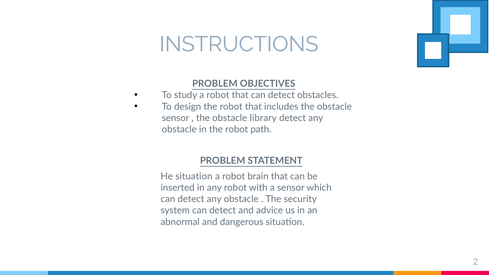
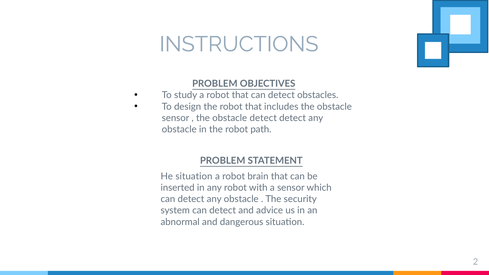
obstacle library: library -> detect
